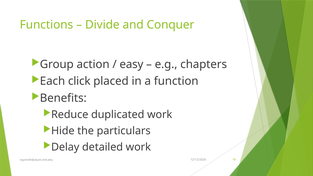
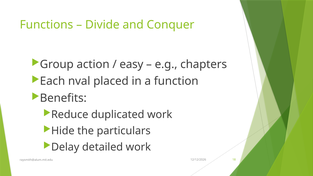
click: click -> nval
